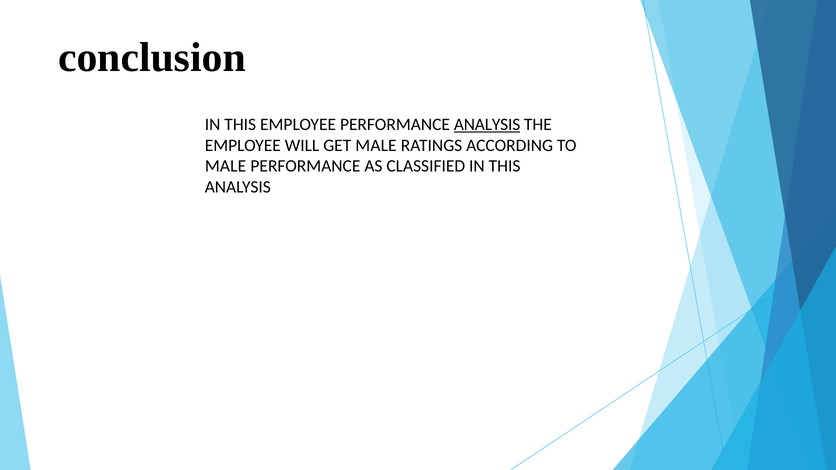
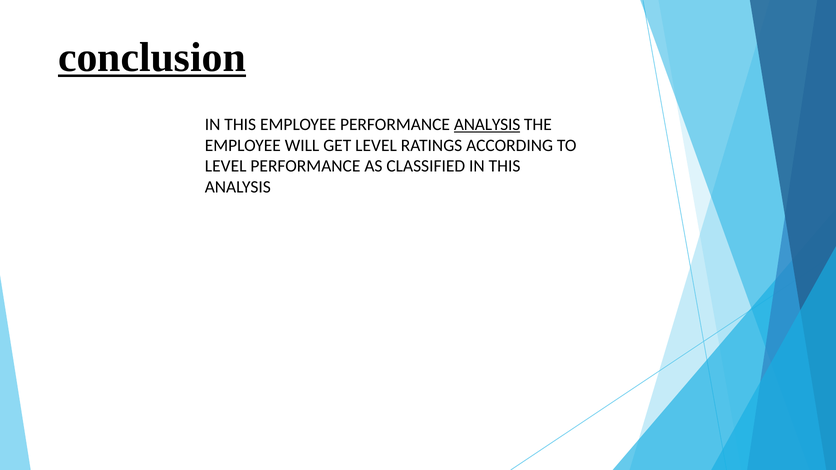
conclusion underline: none -> present
GET MALE: MALE -> LEVEL
MALE at (226, 166): MALE -> LEVEL
